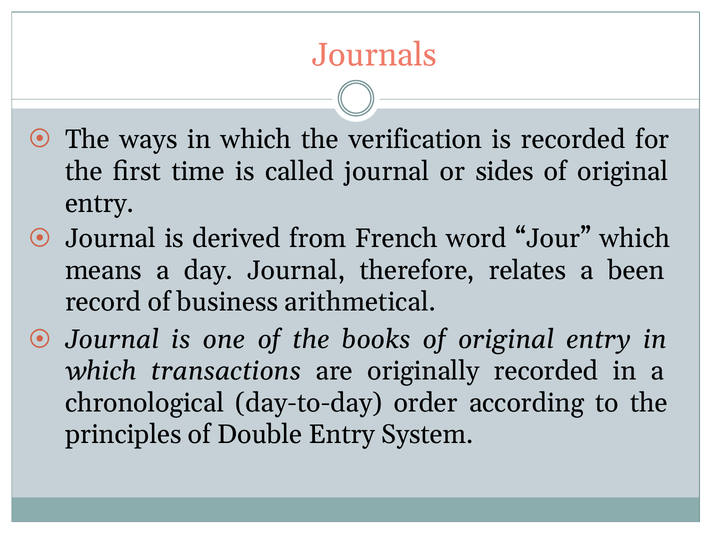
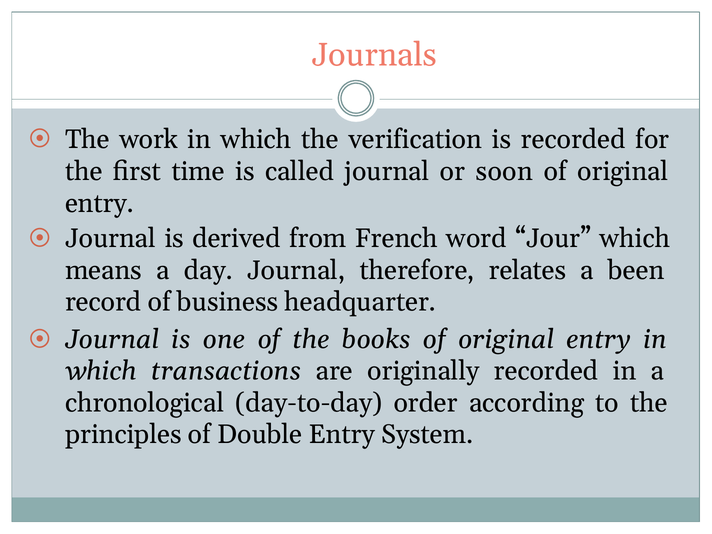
ways: ways -> work
sides: sides -> soon
arithmetical: arithmetical -> headquarter
